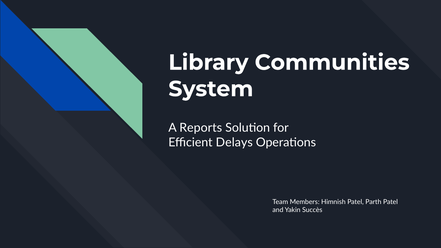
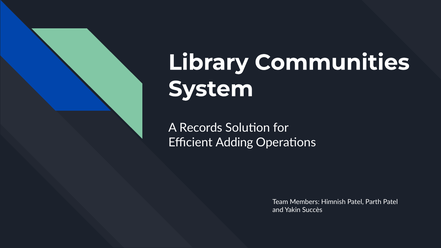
Reports: Reports -> Records
Delays: Delays -> Adding
